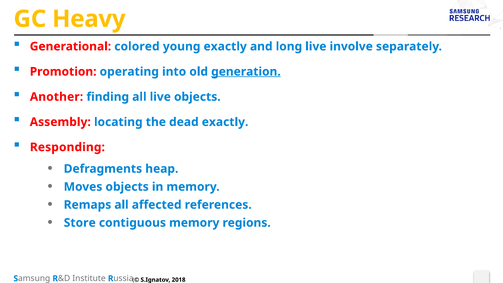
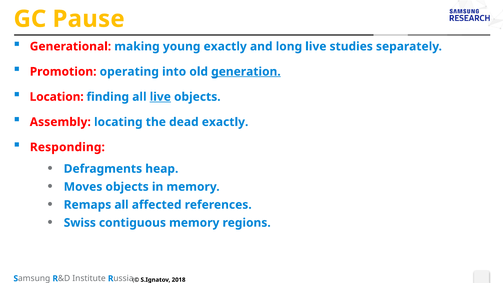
Heavy: Heavy -> Pause
colored: colored -> making
involve: involve -> studies
Another: Another -> Location
live at (160, 97) underline: none -> present
Store: Store -> Swiss
